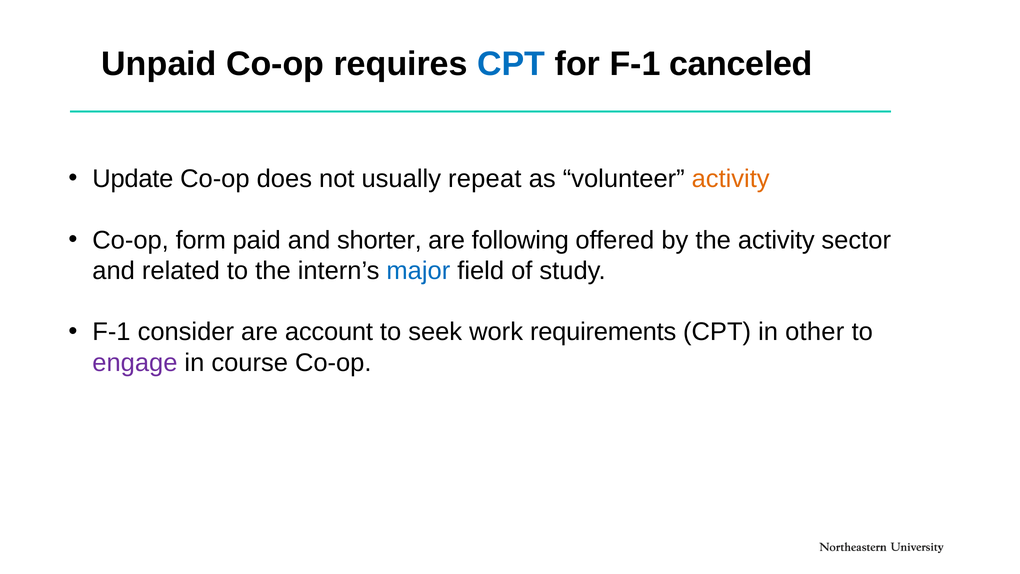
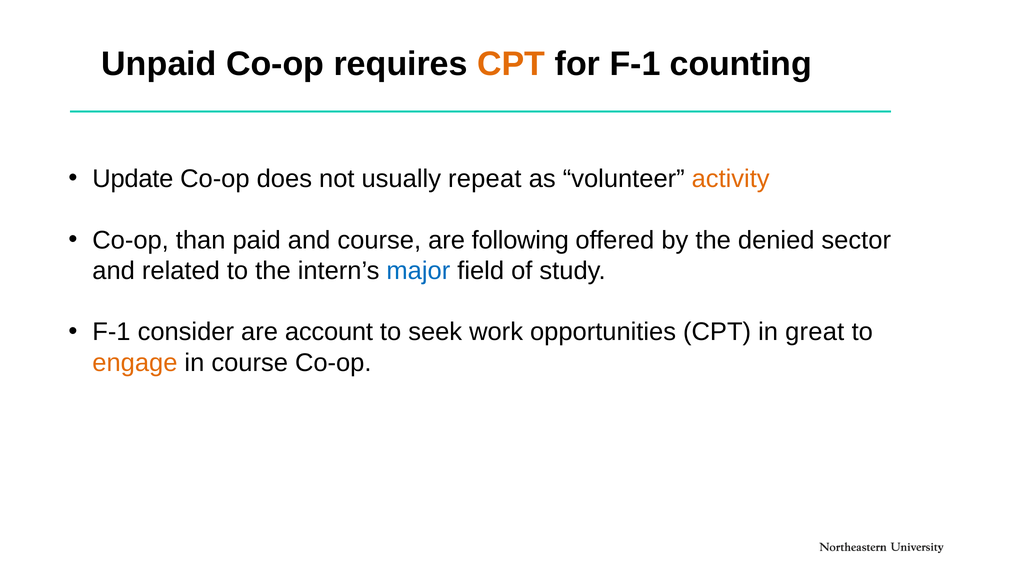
CPT at (511, 64) colour: blue -> orange
canceled: canceled -> counting
form: form -> than
and shorter: shorter -> course
the activity: activity -> denied
requirements: requirements -> opportunities
other: other -> great
engage colour: purple -> orange
